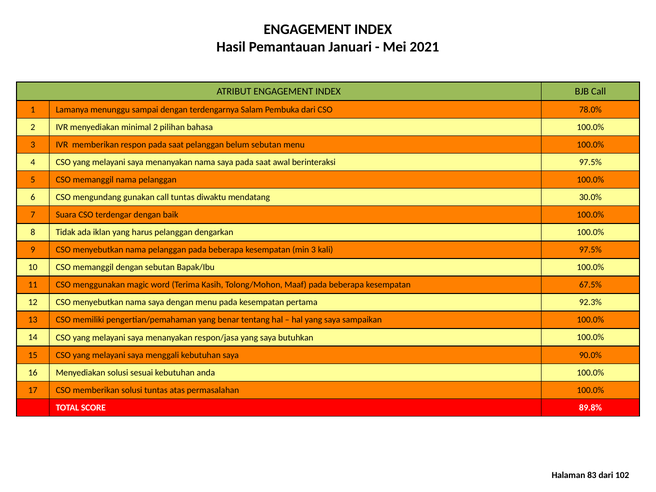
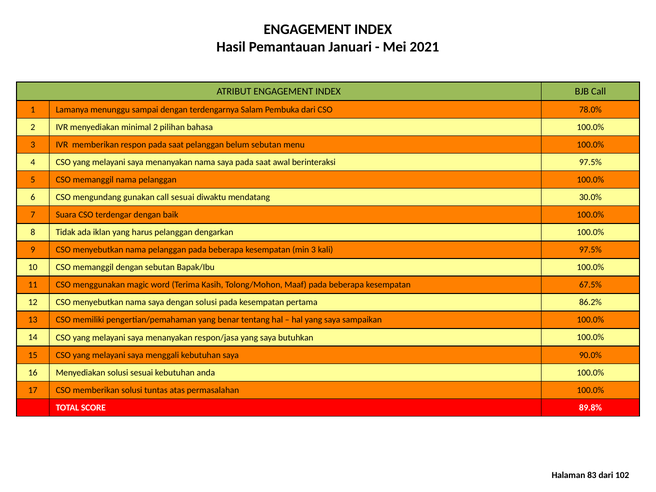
call tuntas: tuntas -> sesuai
dengan menu: menu -> solusi
92.3%: 92.3% -> 86.2%
